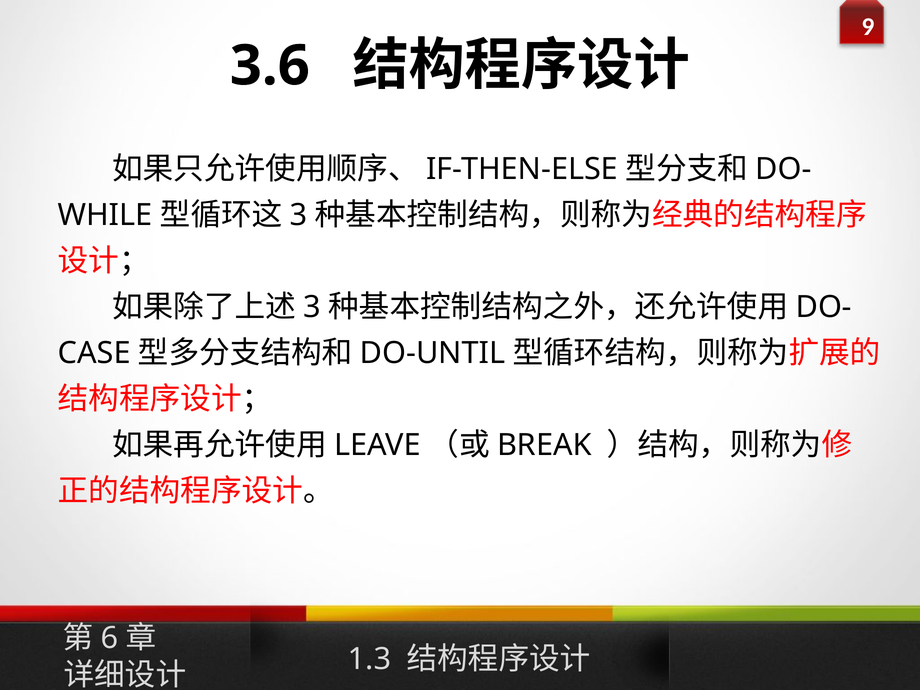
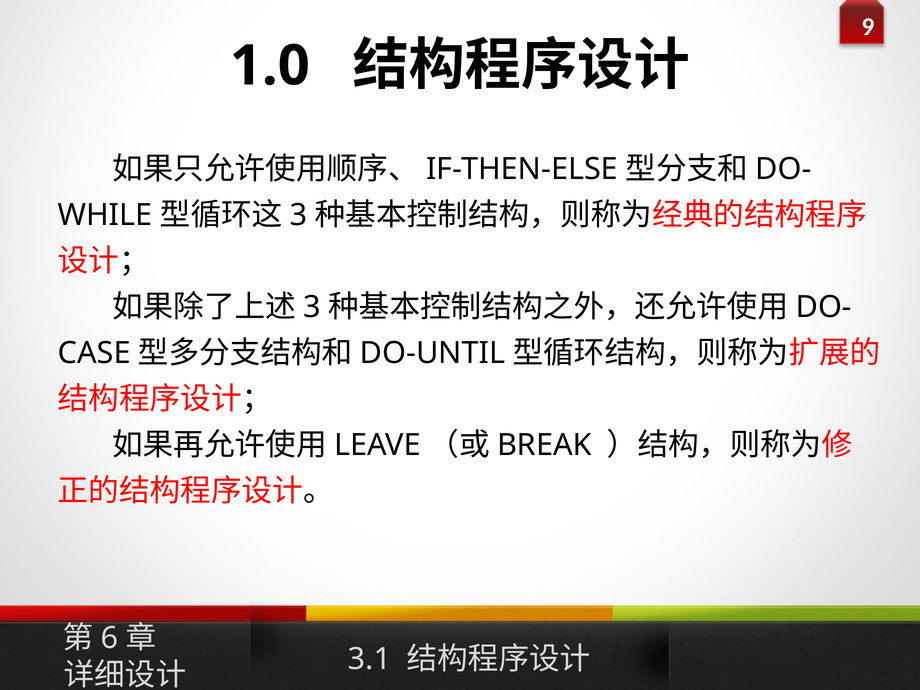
3.6: 3.6 -> 1.0
1.3: 1.3 -> 3.1
